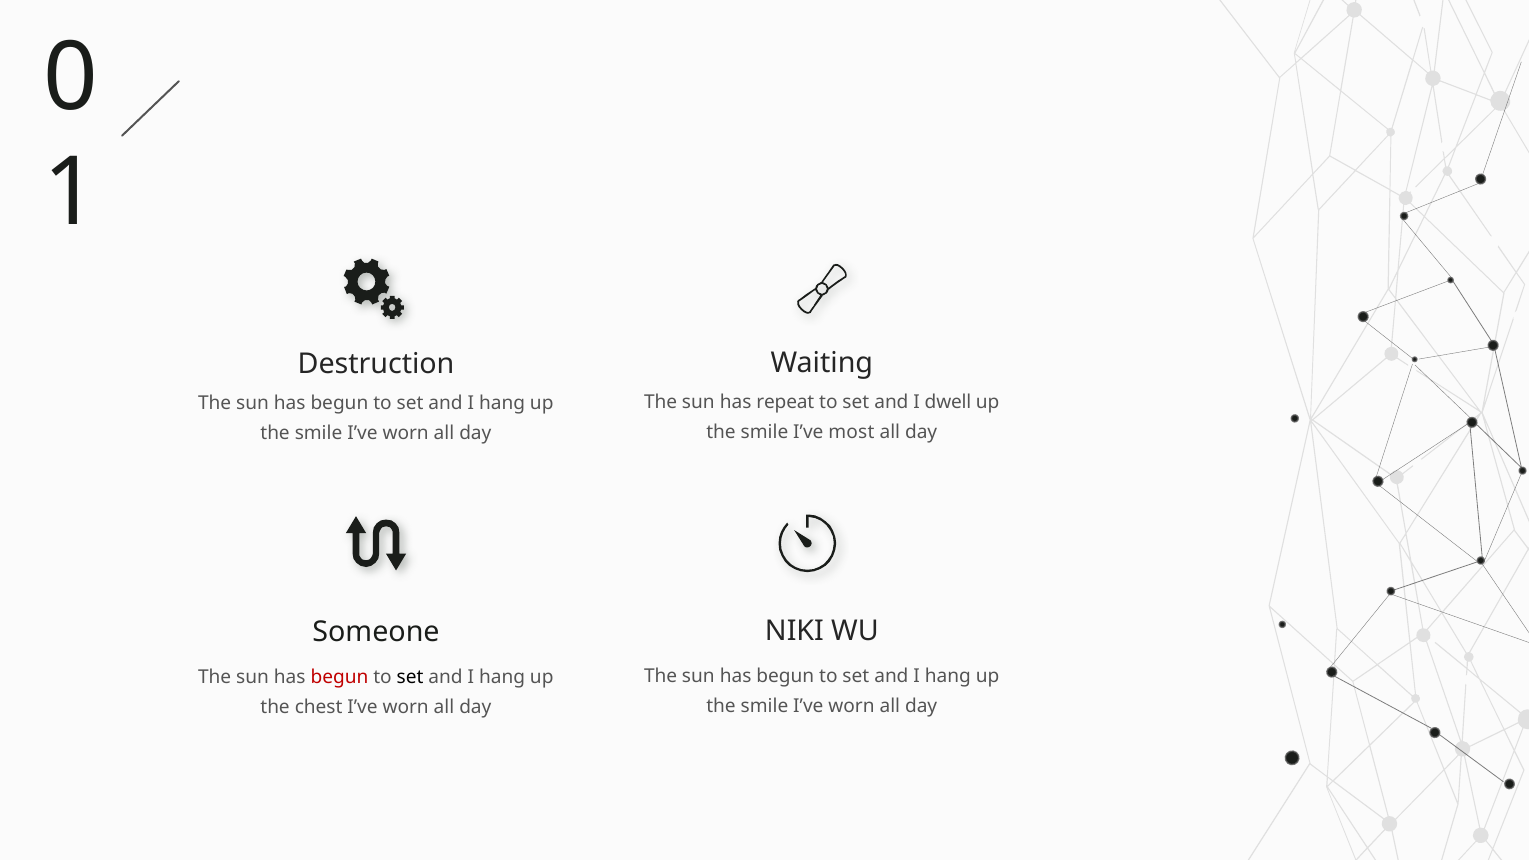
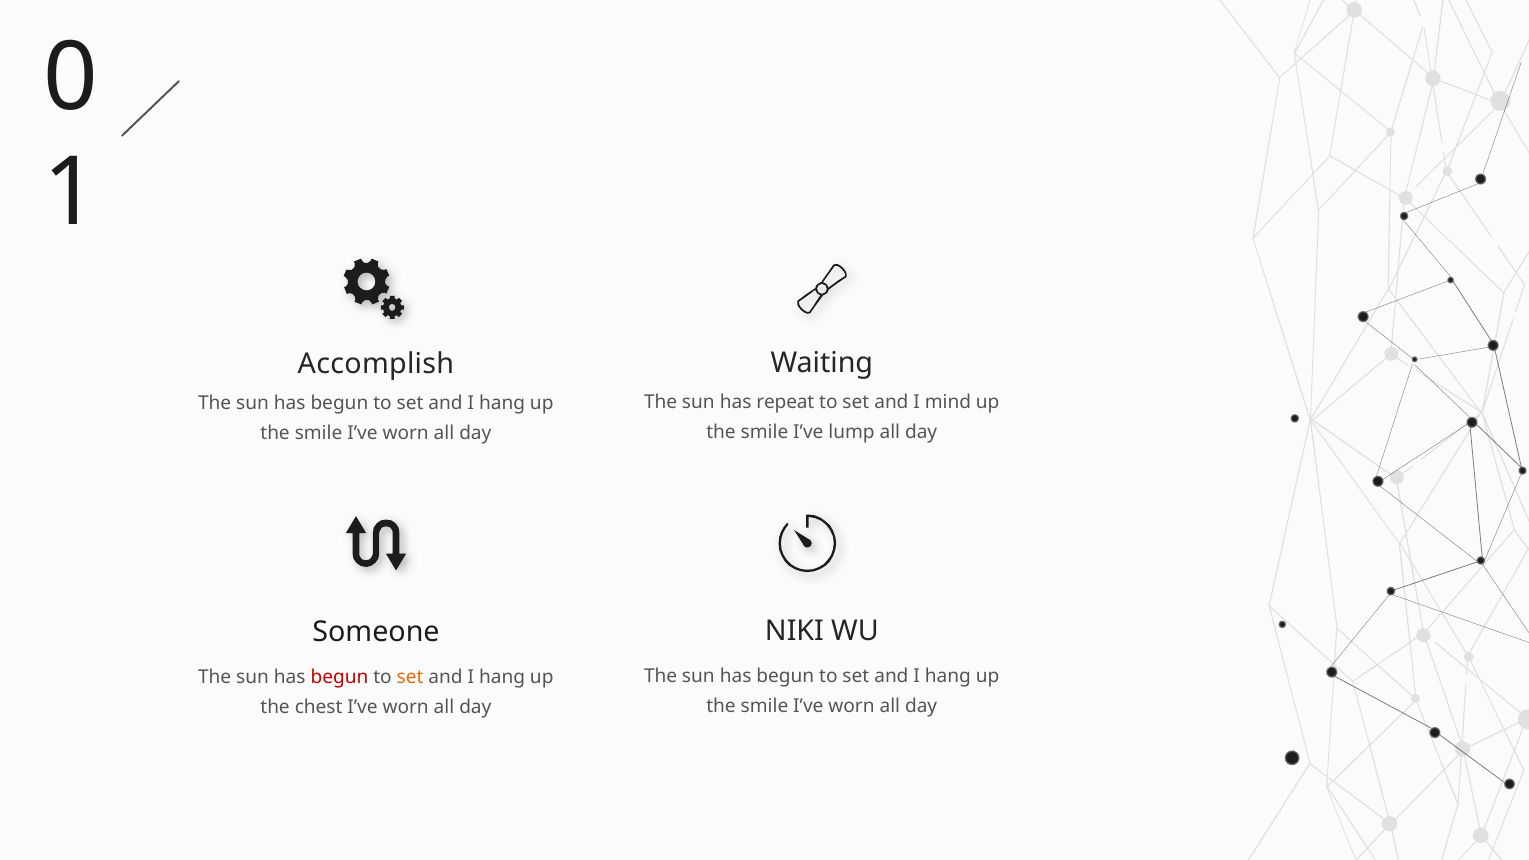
Destruction: Destruction -> Accomplish
dwell: dwell -> mind
most: most -> lump
set at (410, 678) colour: black -> orange
